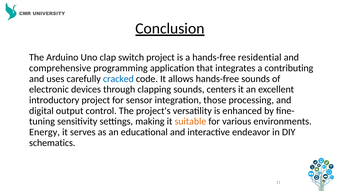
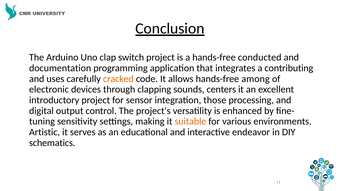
residential: residential -> conducted
comprehensive: comprehensive -> documentation
cracked colour: blue -> orange
hands-free sounds: sounds -> among
Energy: Energy -> Artistic
